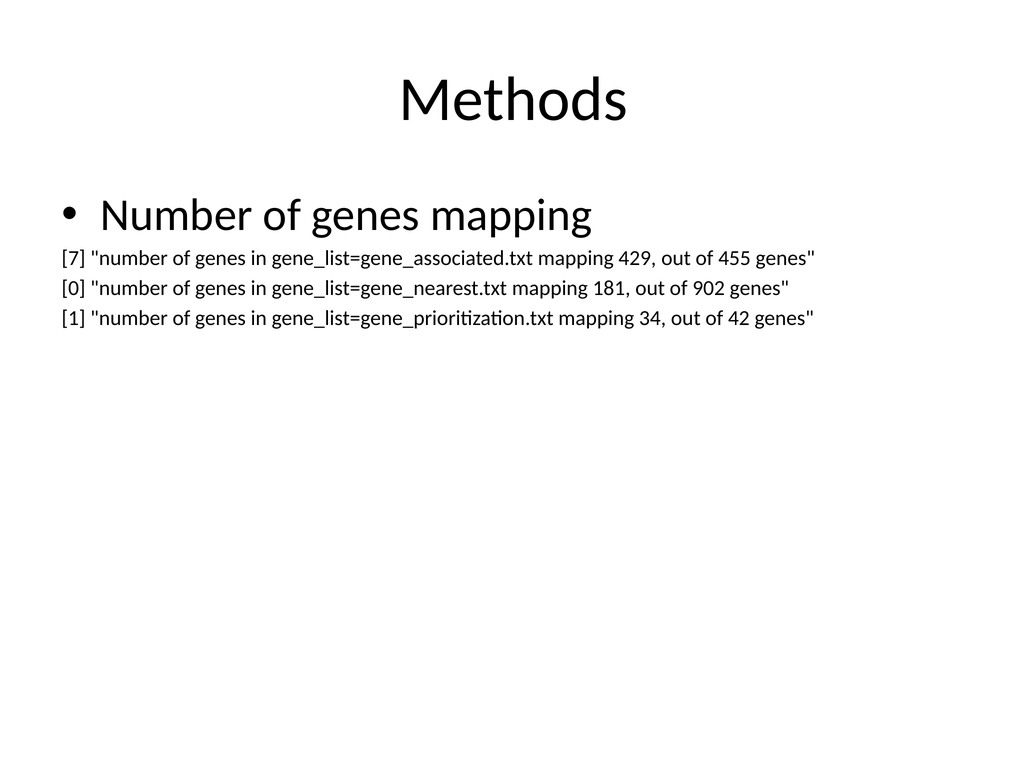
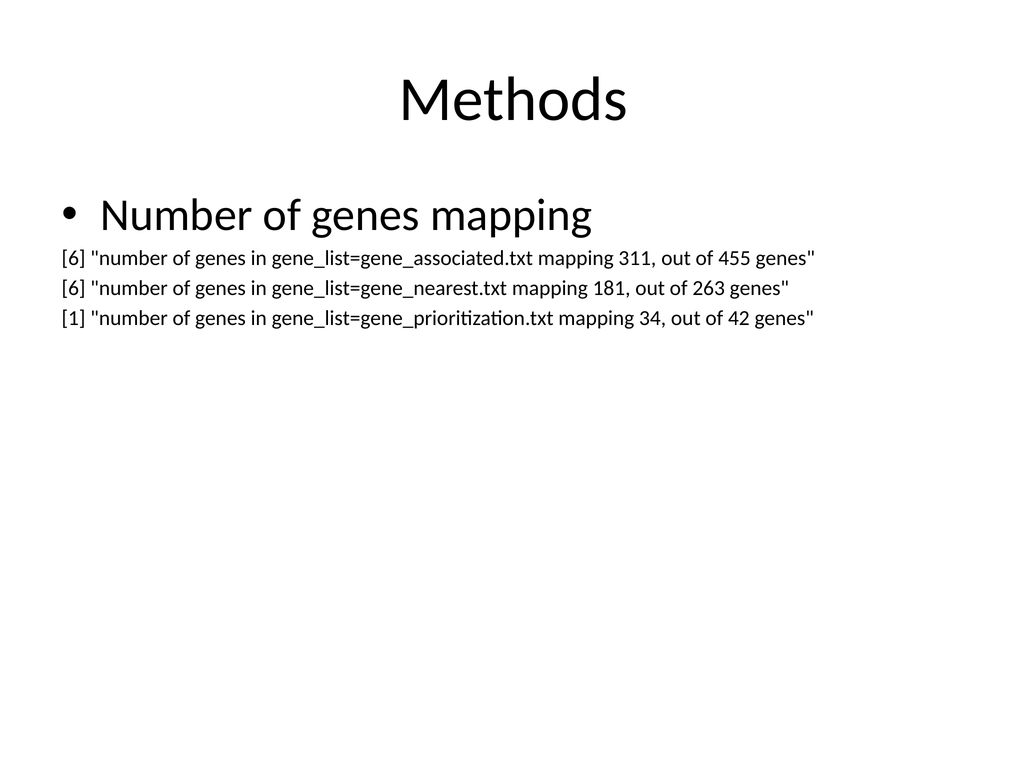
7 at (74, 258): 7 -> 6
429: 429 -> 311
0 at (74, 288): 0 -> 6
902: 902 -> 263
